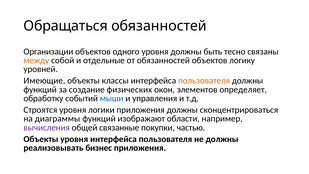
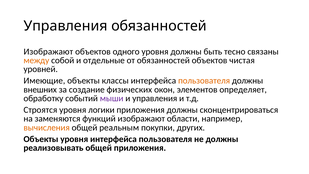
Обращаться at (66, 26): Обращаться -> Управления
Организации at (48, 51): Организации -> Изображают
логику: логику -> чистая
функций at (40, 89): функций -> внешних
мыши colour: blue -> purple
диаграммы: диаграммы -> заменяются
вычисления colour: purple -> orange
связанные: связанные -> реальным
частью: частью -> других
реализовывать бизнес: бизнес -> общей
